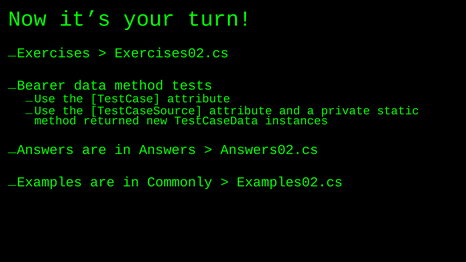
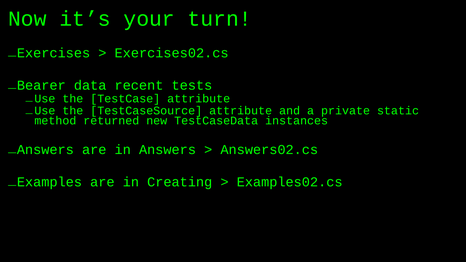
data method: method -> recent
Commonly: Commonly -> Creating
